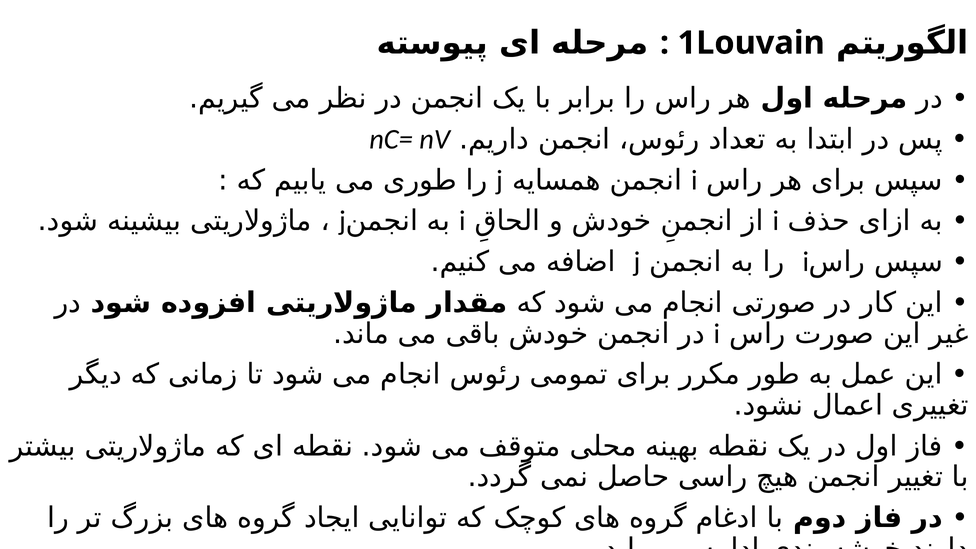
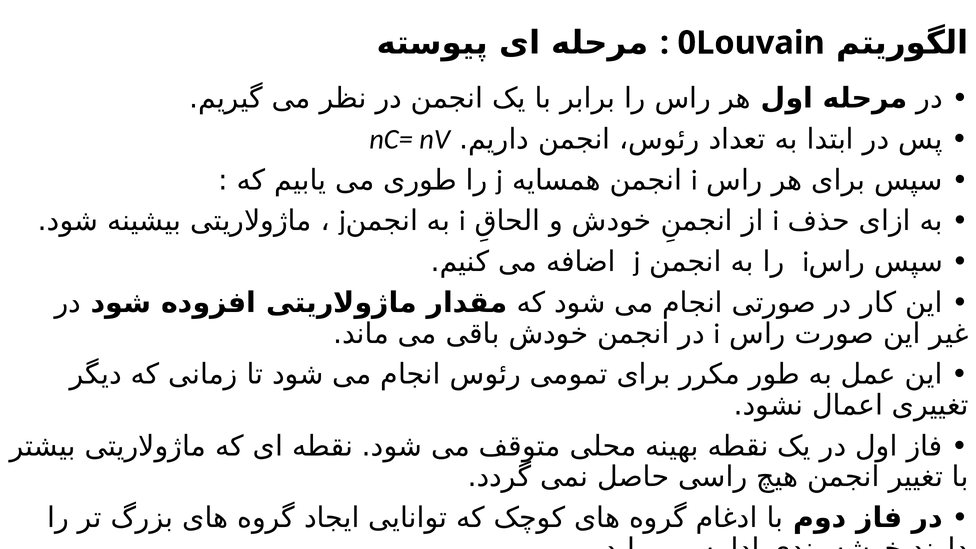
1: 1 -> 0
